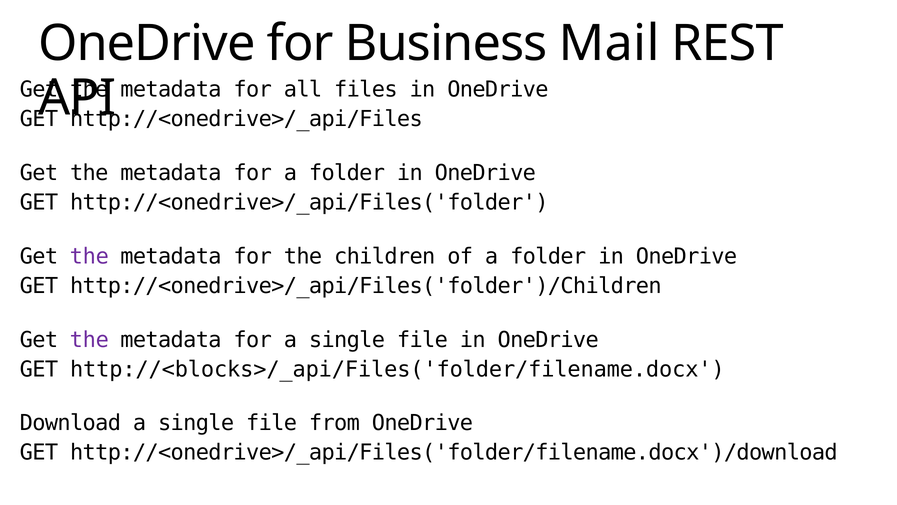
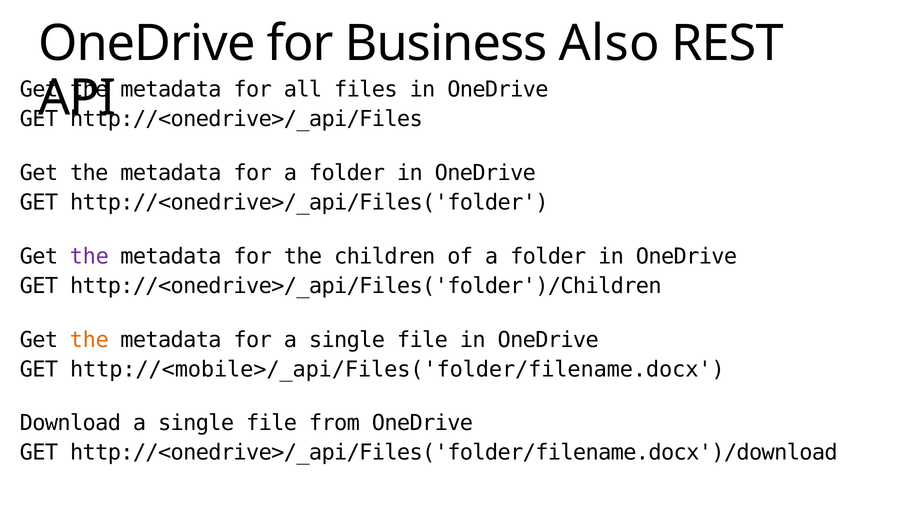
Mail: Mail -> Also
the at (89, 340) colour: purple -> orange
http://<blocks>/_api/Files('folder/filename.docx: http://<blocks>/_api/Files('folder/filename.docx -> http://<mobile>/_api/Files('folder/filename.docx
